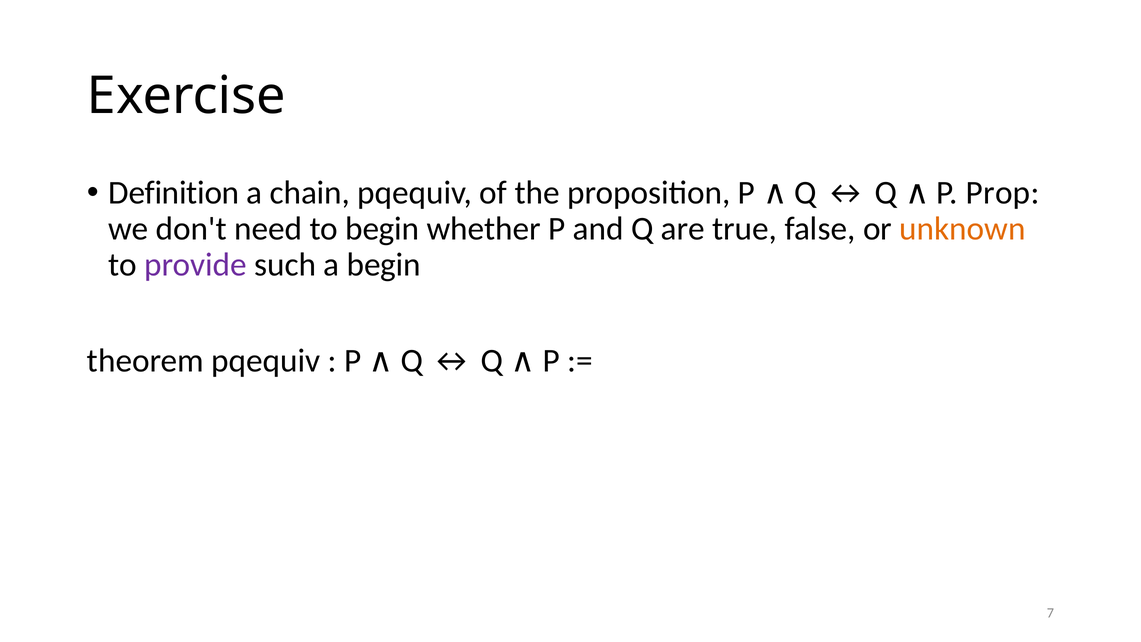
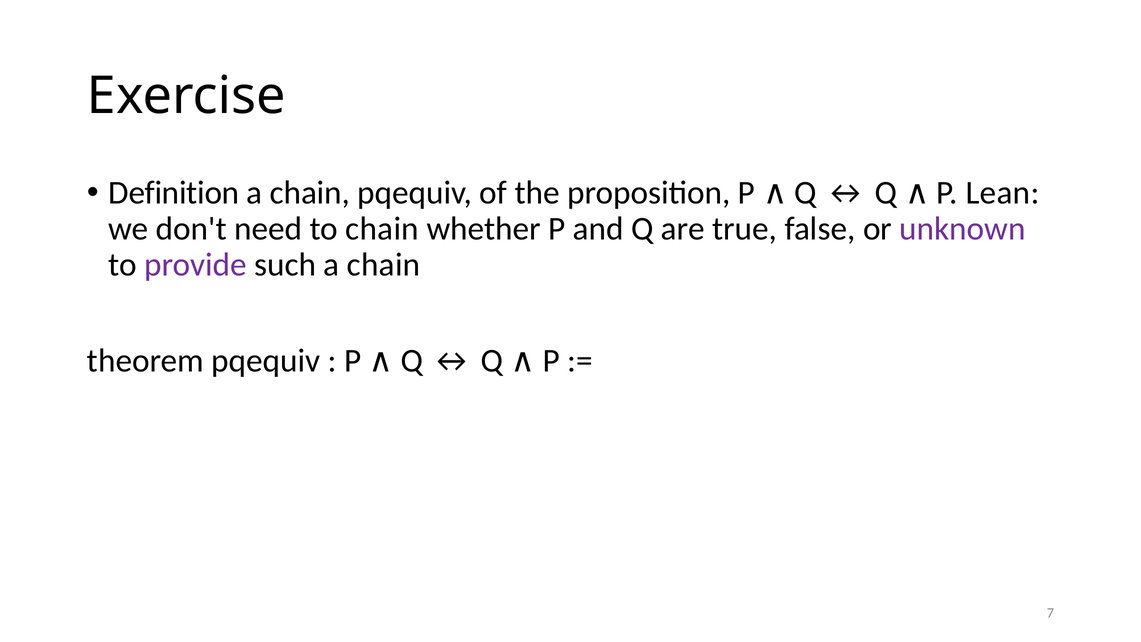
Prop: Prop -> Lean
to begin: begin -> chain
unknown colour: orange -> purple
such a begin: begin -> chain
